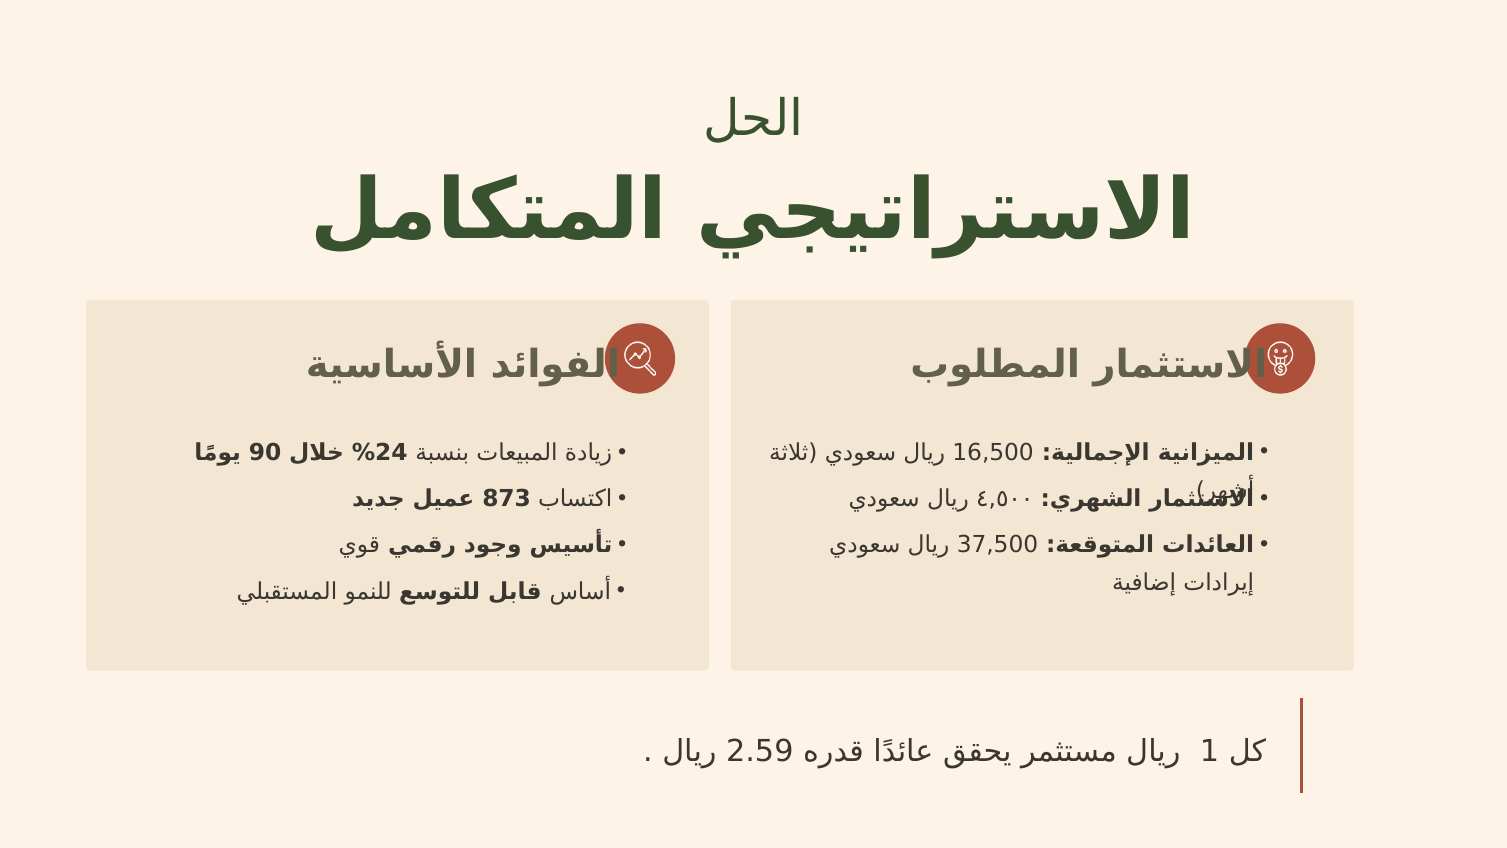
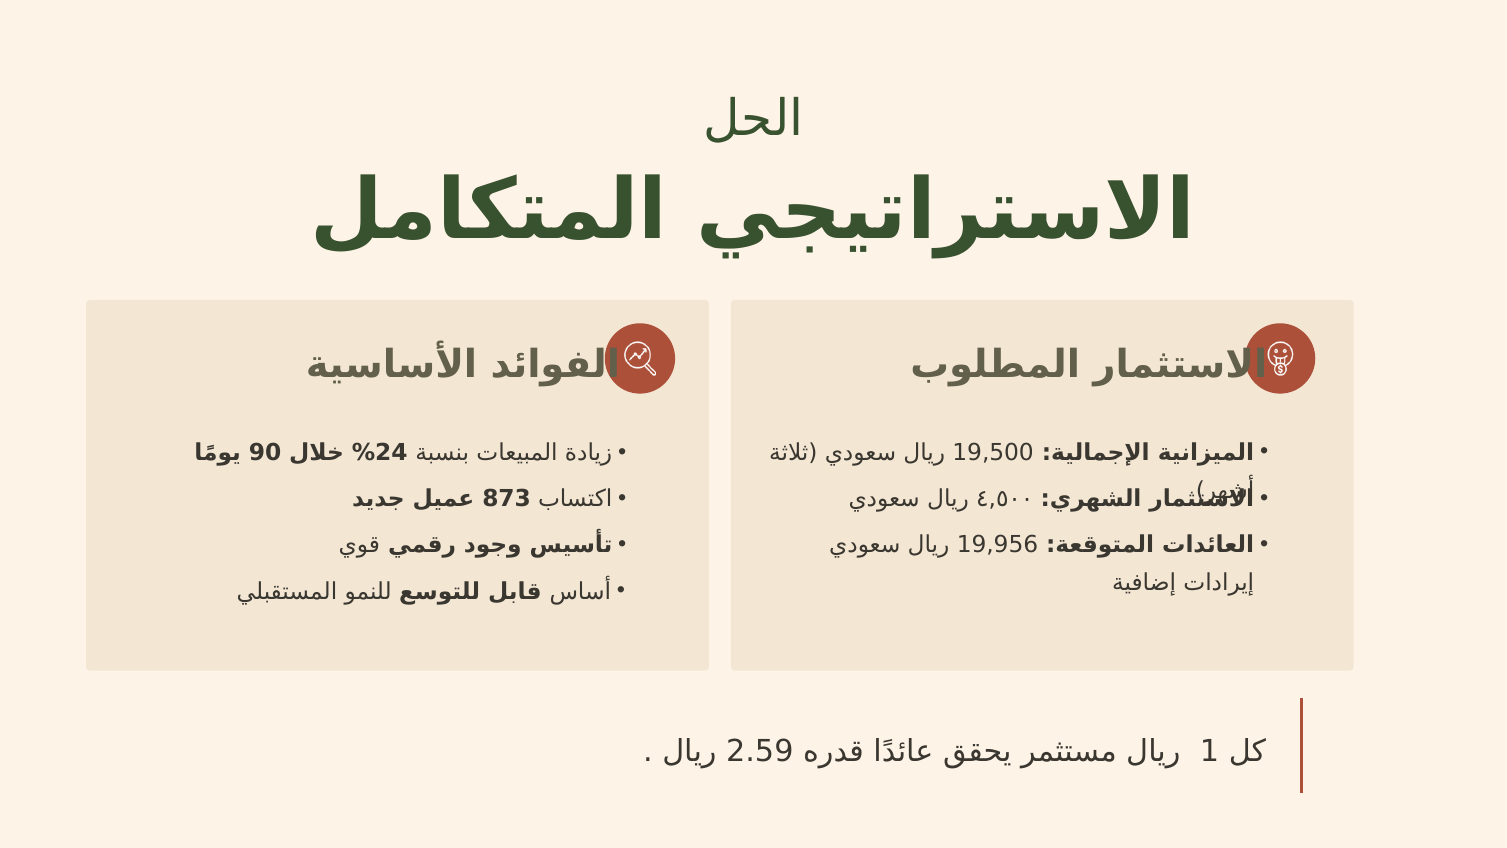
16,500: 16,500 -> 19,500
37,500: 37,500 -> 19,956
